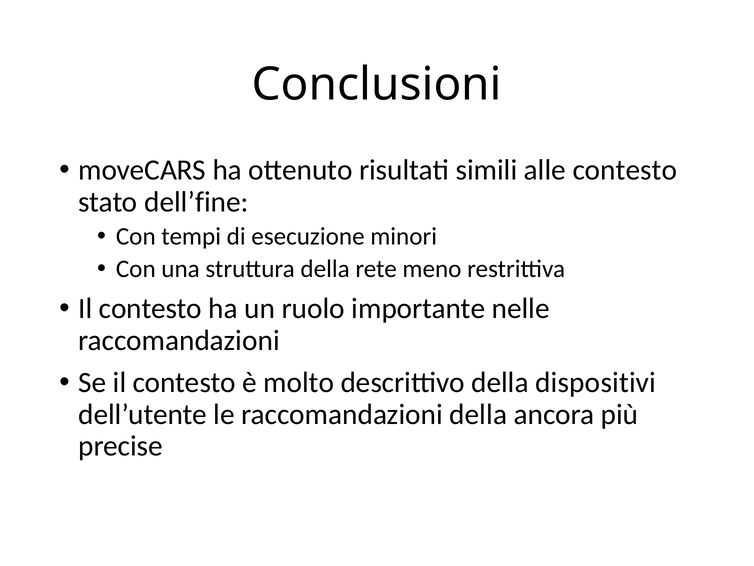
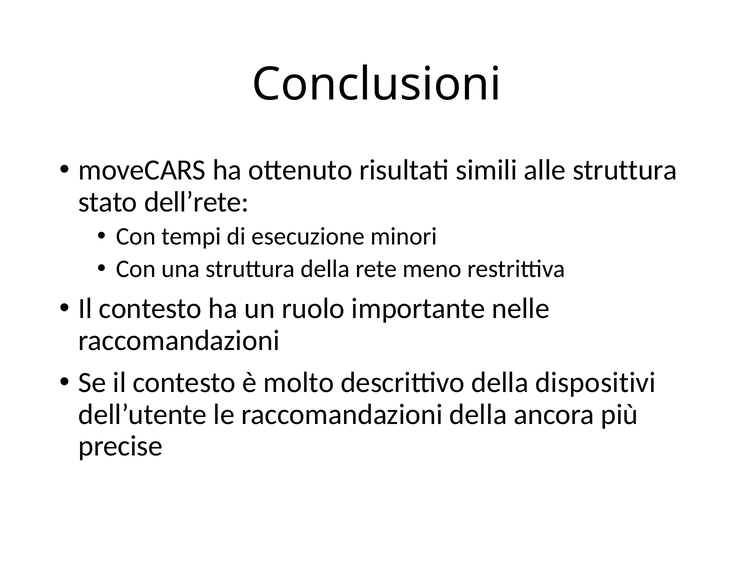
alle contesto: contesto -> struttura
dell’fine: dell’fine -> dell’rete
